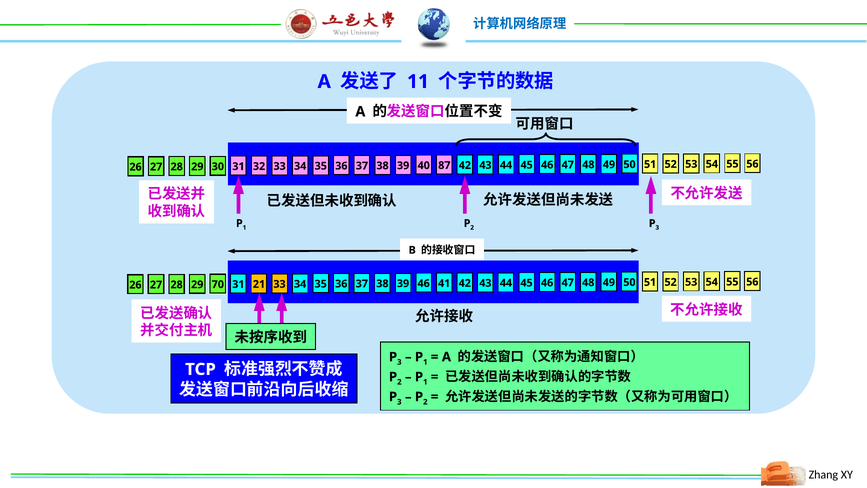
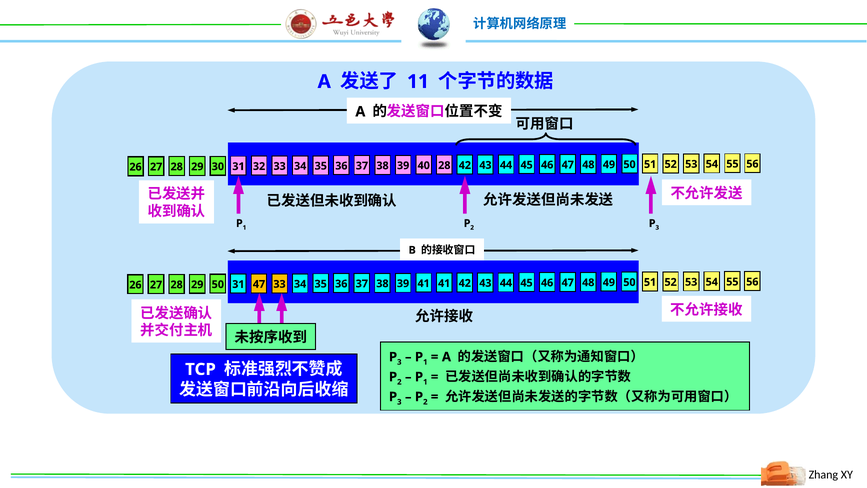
40 87: 87 -> 28
29 70: 70 -> 50
31 21: 21 -> 47
39 46: 46 -> 41
